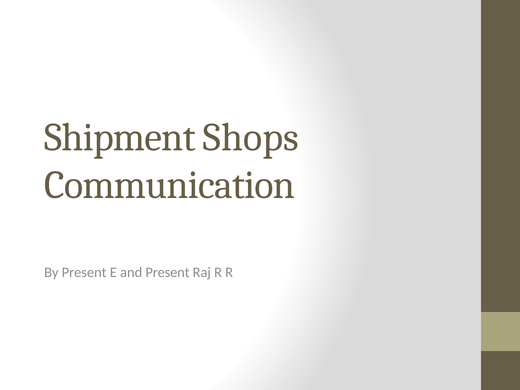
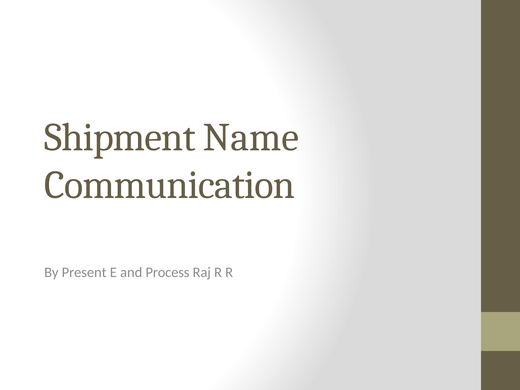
Shops: Shops -> Name
and Present: Present -> Process
